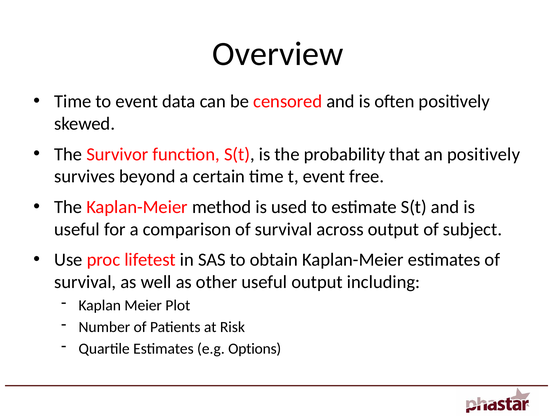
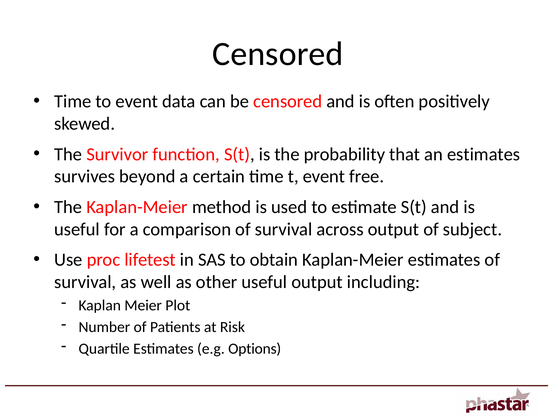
Overview at (278, 54): Overview -> Censored
an positively: positively -> estimates
